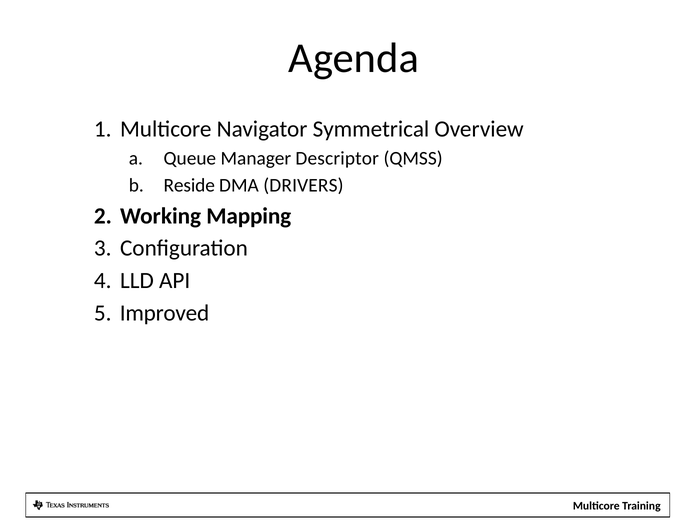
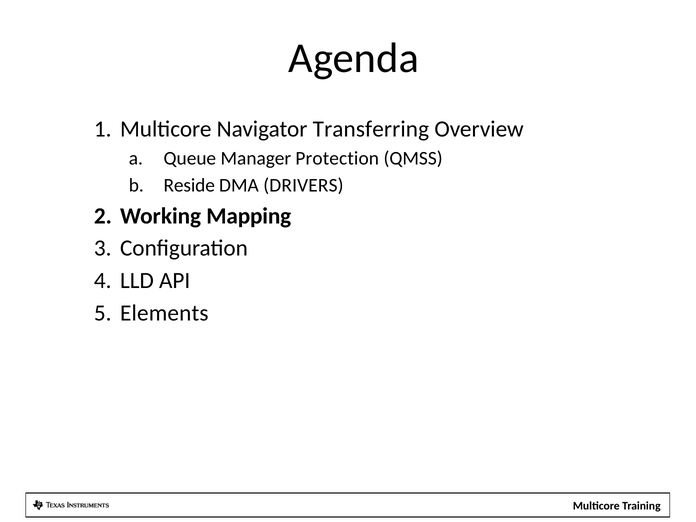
Symmetrical: Symmetrical -> Transferring
Descriptor: Descriptor -> Protection
Improved: Improved -> Elements
